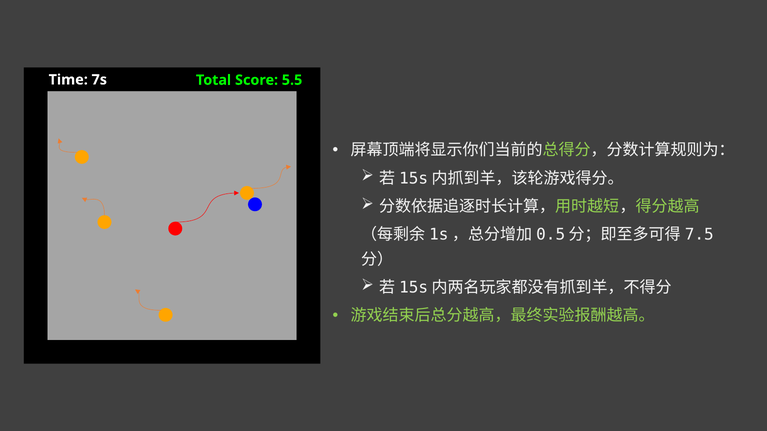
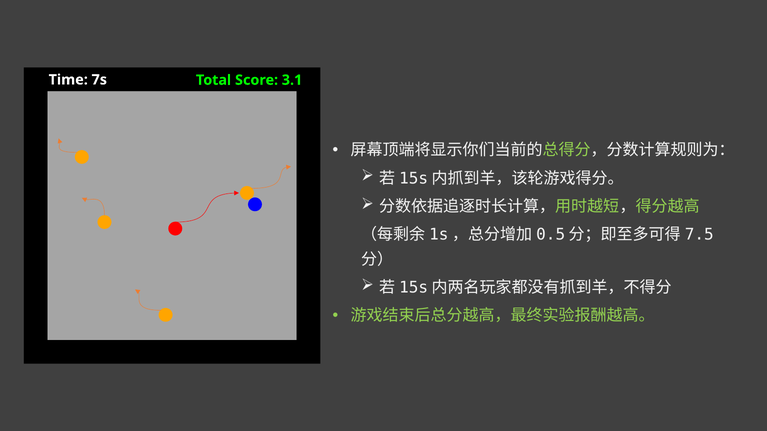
5.5: 5.5 -> 3.1
